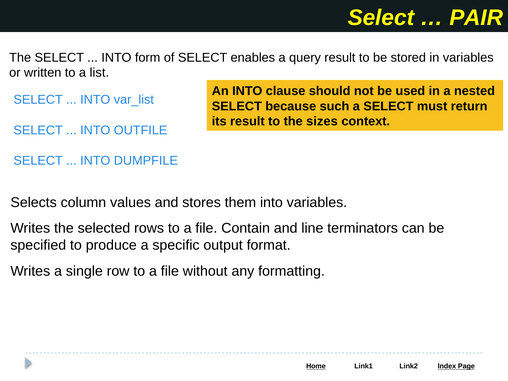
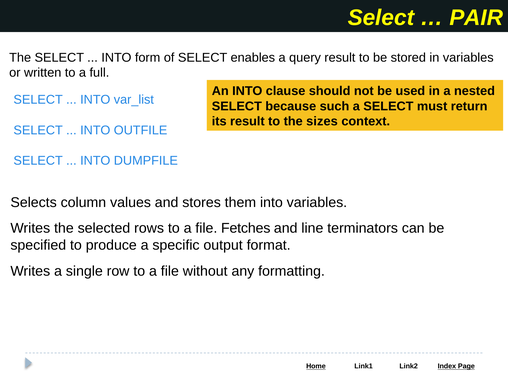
list: list -> full
Contain: Contain -> Fetches
